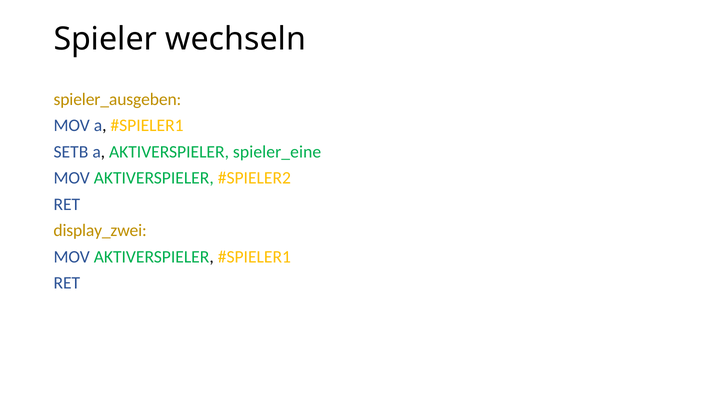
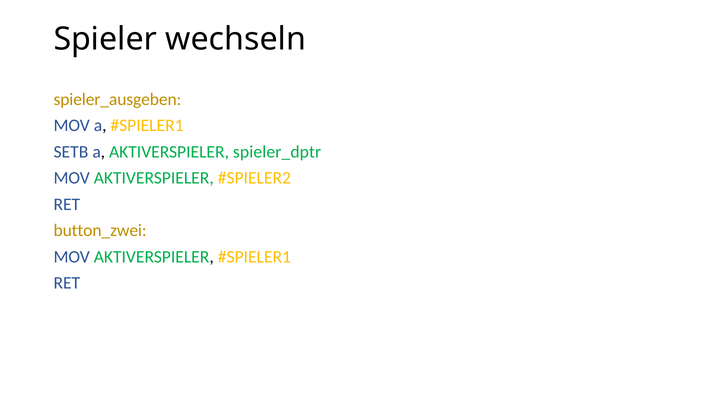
spieler_eine: spieler_eine -> spieler_dptr
display_zwei: display_zwei -> button_zwei
